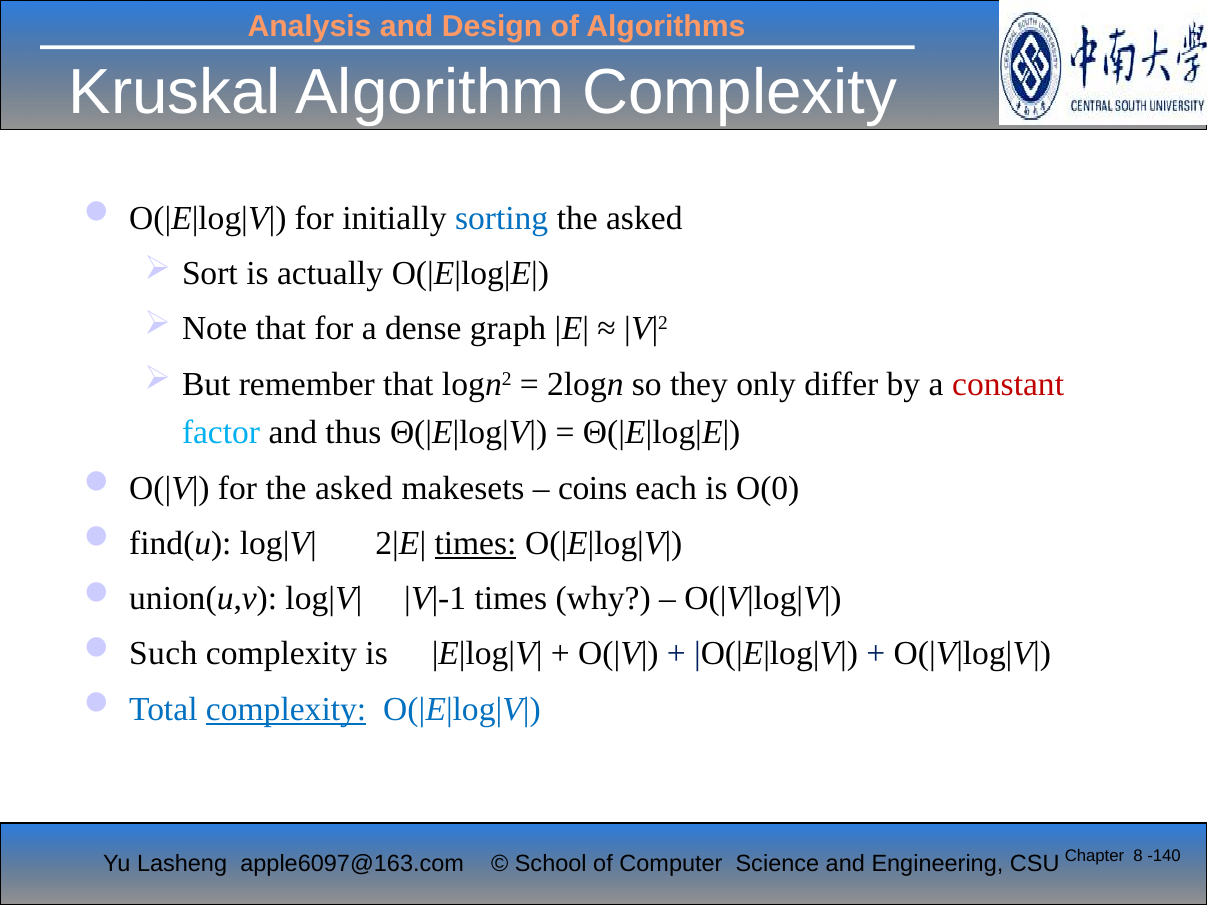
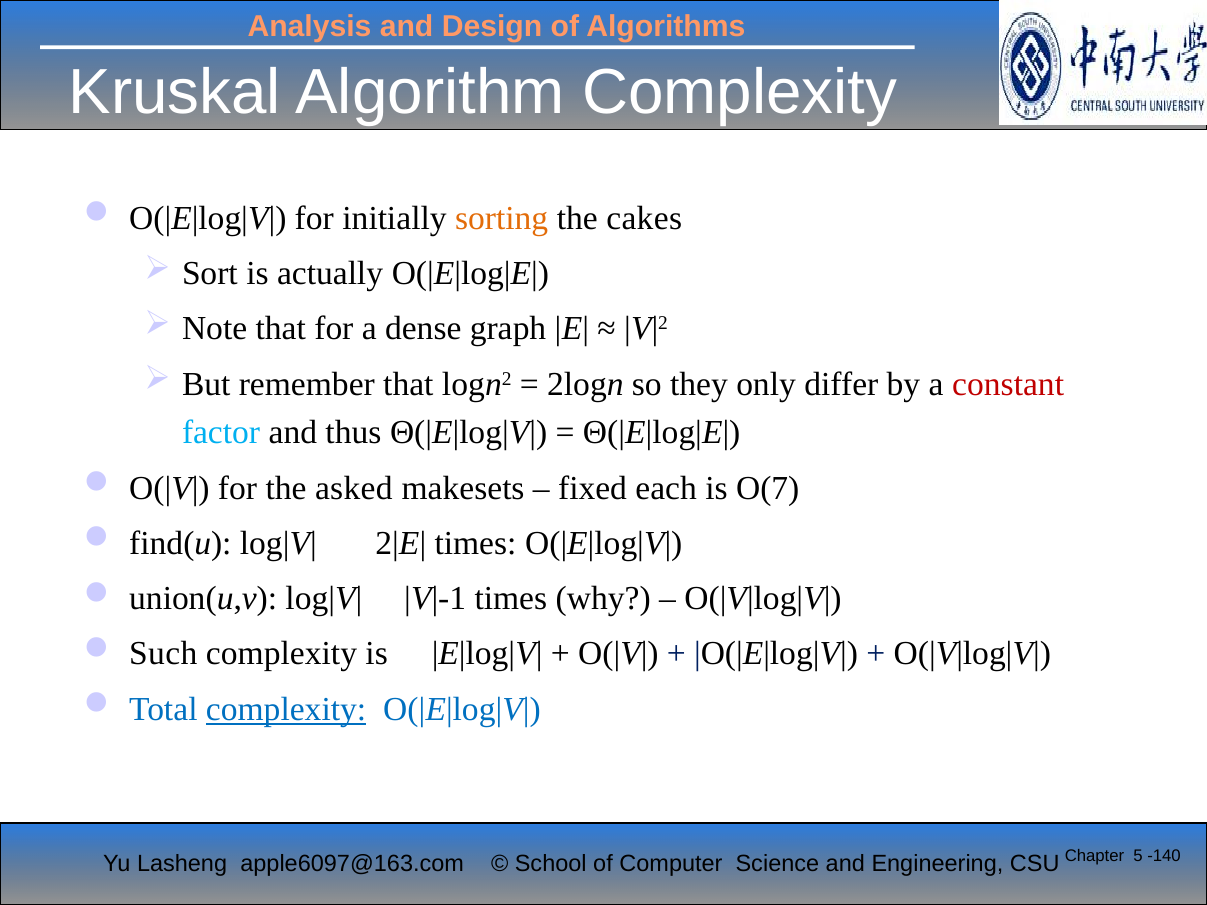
sorting colour: blue -> orange
asked at (644, 218): asked -> cakes
coins: coins -> fixed
O(0: O(0 -> O(7
times at (475, 543) underline: present -> none
8: 8 -> 5
